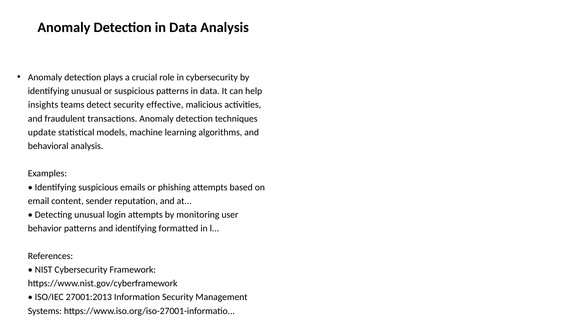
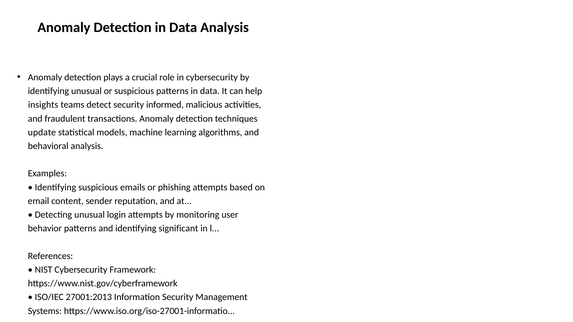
effective: effective -> informed
formatted: formatted -> significant
